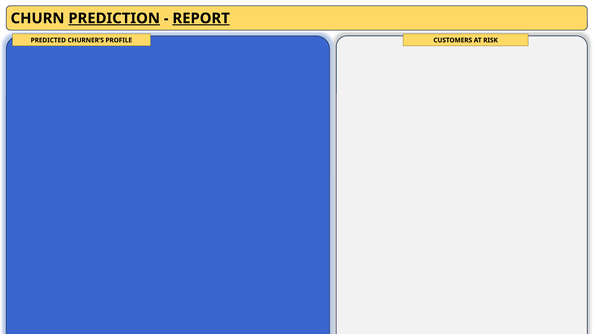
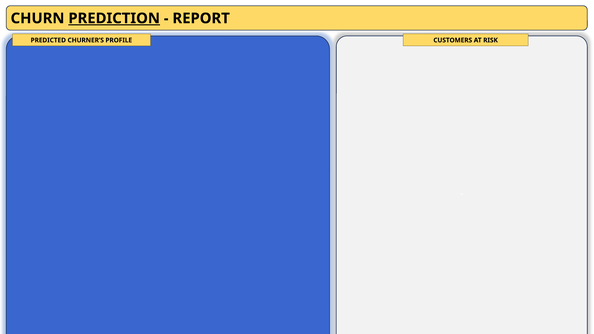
REPORT underline: present -> none
